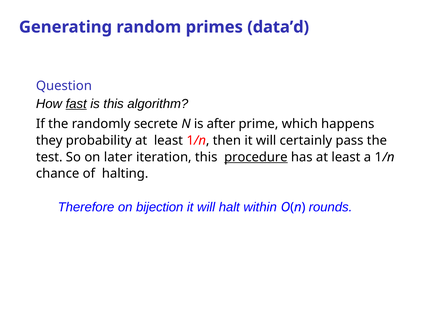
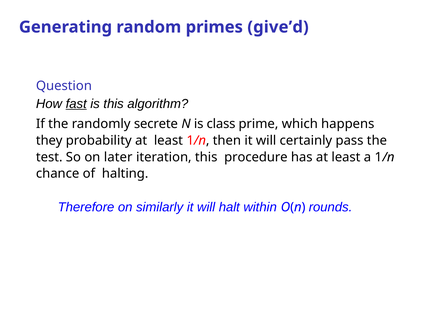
data’d: data’d -> give’d
after: after -> class
procedure underline: present -> none
bijection: bijection -> similarly
